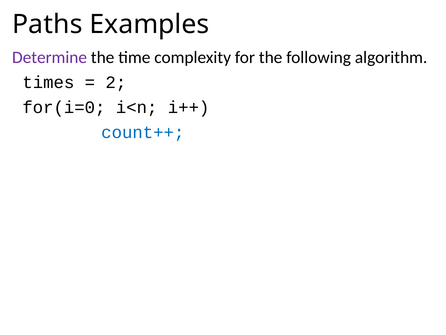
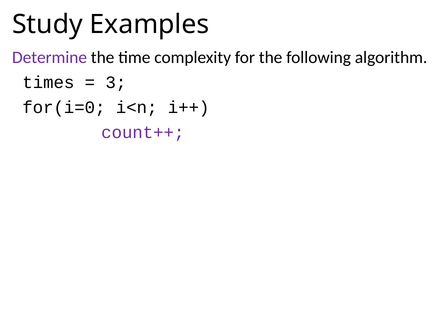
Paths: Paths -> Study
2: 2 -> 3
count++ colour: blue -> purple
